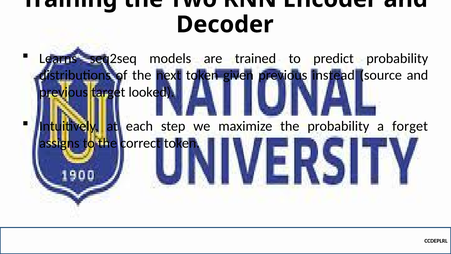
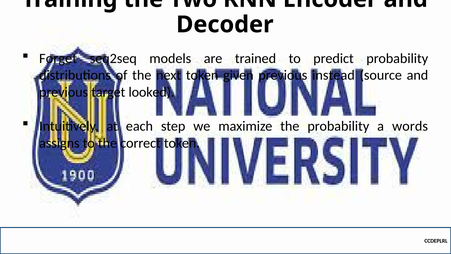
Learns: Learns -> Forget
forget: forget -> words
